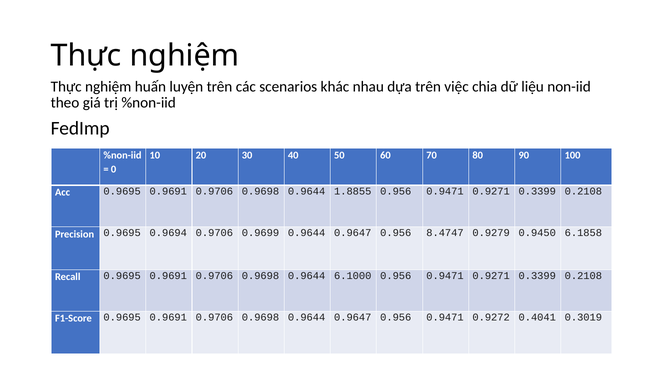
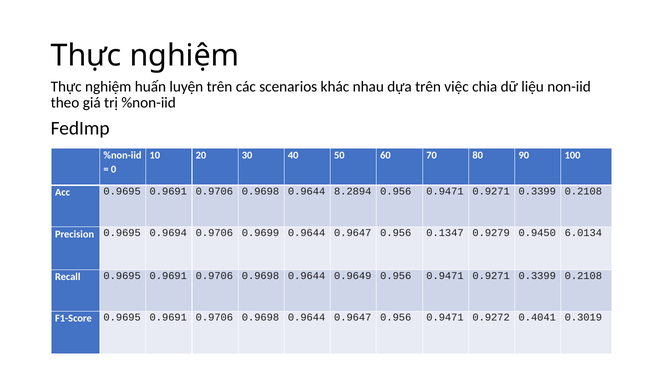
1.8855: 1.8855 -> 8.2894
8.4747: 8.4747 -> 0.1347
6.1858: 6.1858 -> 6.0134
6.1000: 6.1000 -> 0.9649
